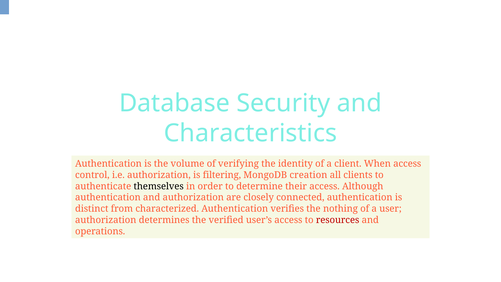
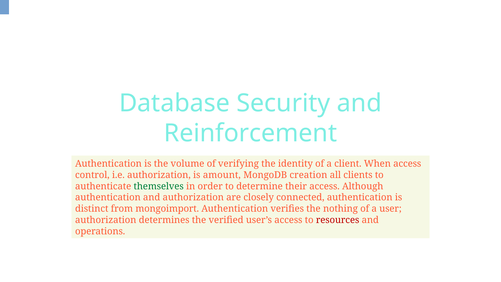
Characteristics: Characteristics -> Reinforcement
filtering: filtering -> amount
themselves colour: black -> green
characterized: characterized -> mongoimport
